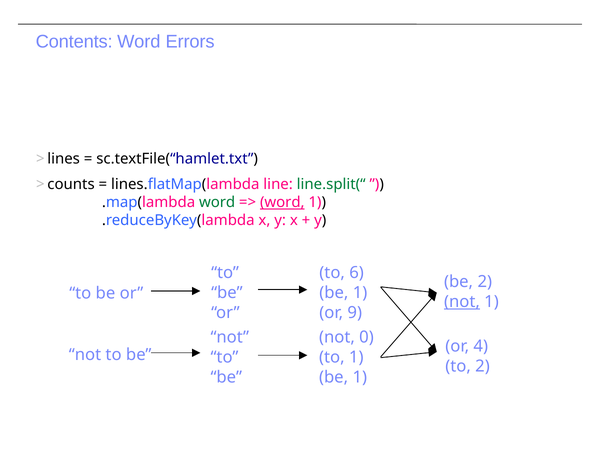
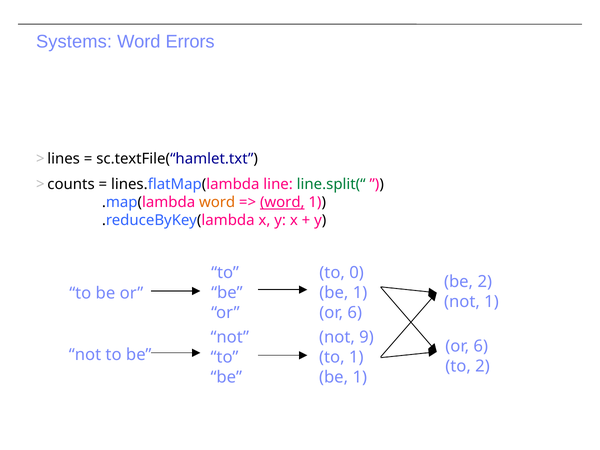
Contents: Contents -> Systems
word at (217, 202) colour: green -> orange
6: 6 -> 0
not at (462, 302) underline: present -> none
9 at (355, 313): 9 -> 6
0: 0 -> 9
4 at (481, 346): 4 -> 6
